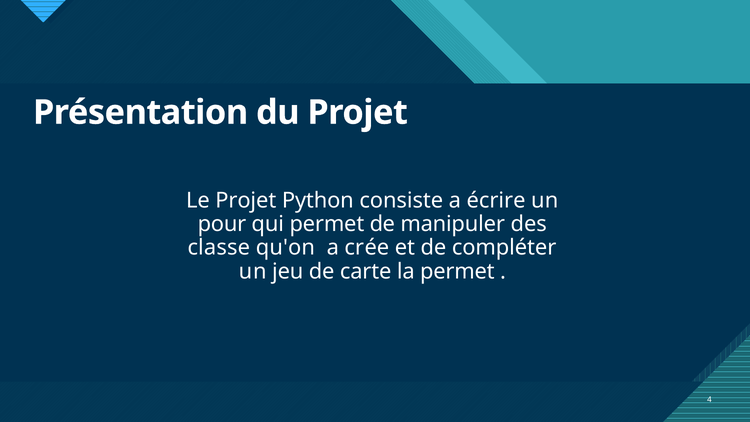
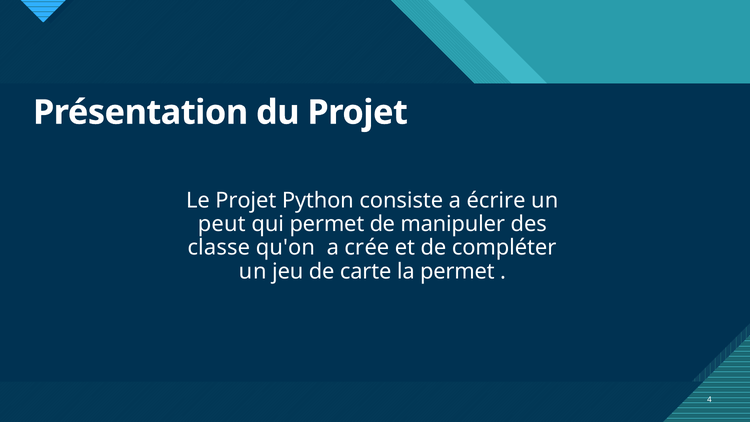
pour: pour -> peut
